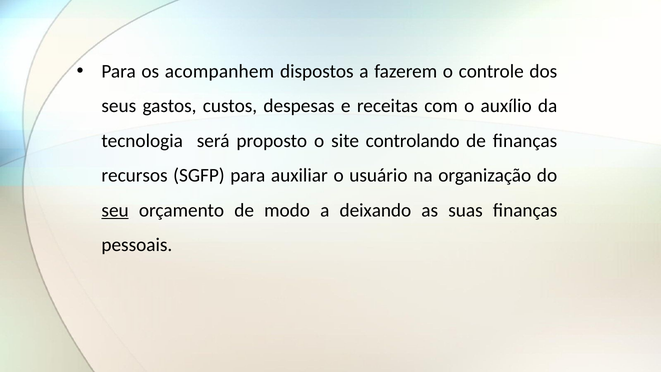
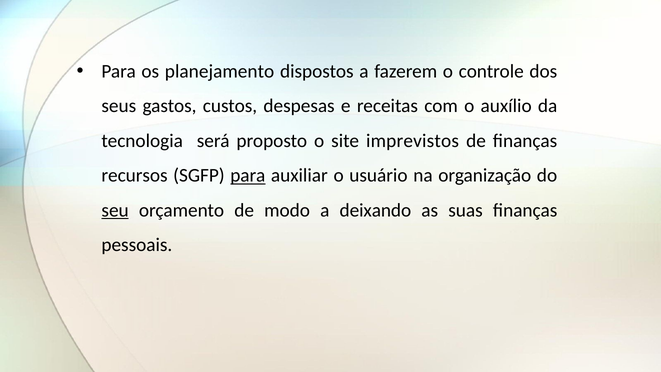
acompanhem: acompanhem -> planejamento
controlando: controlando -> imprevistos
para at (248, 176) underline: none -> present
